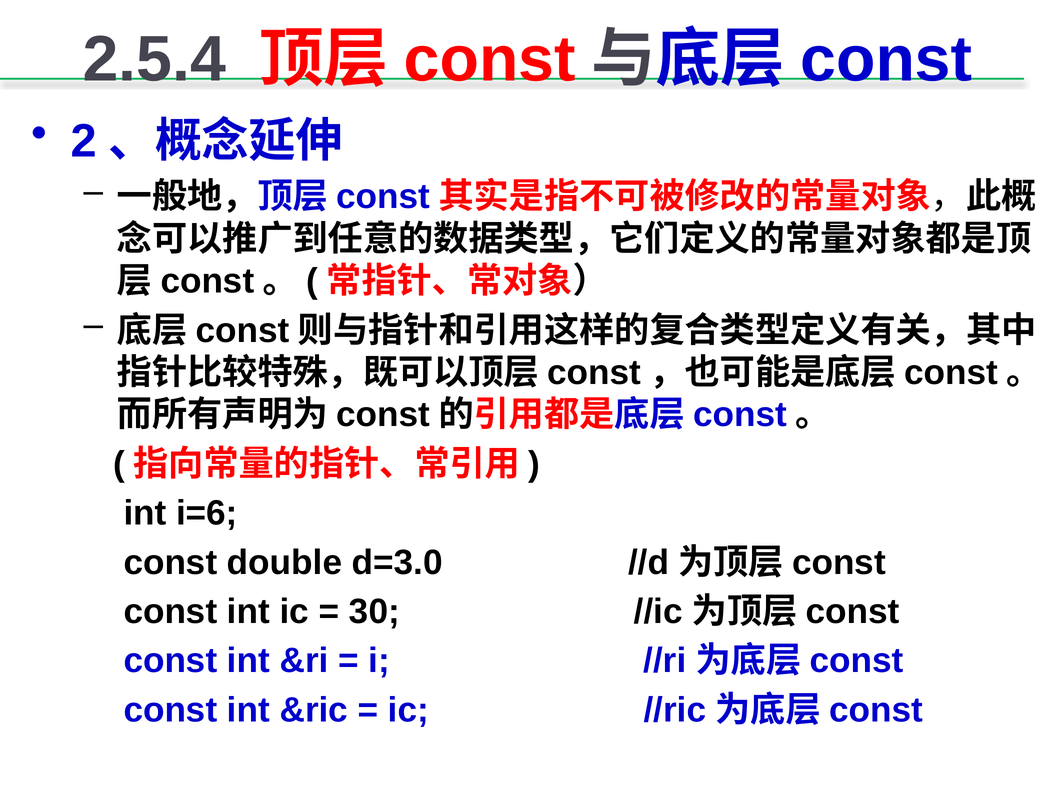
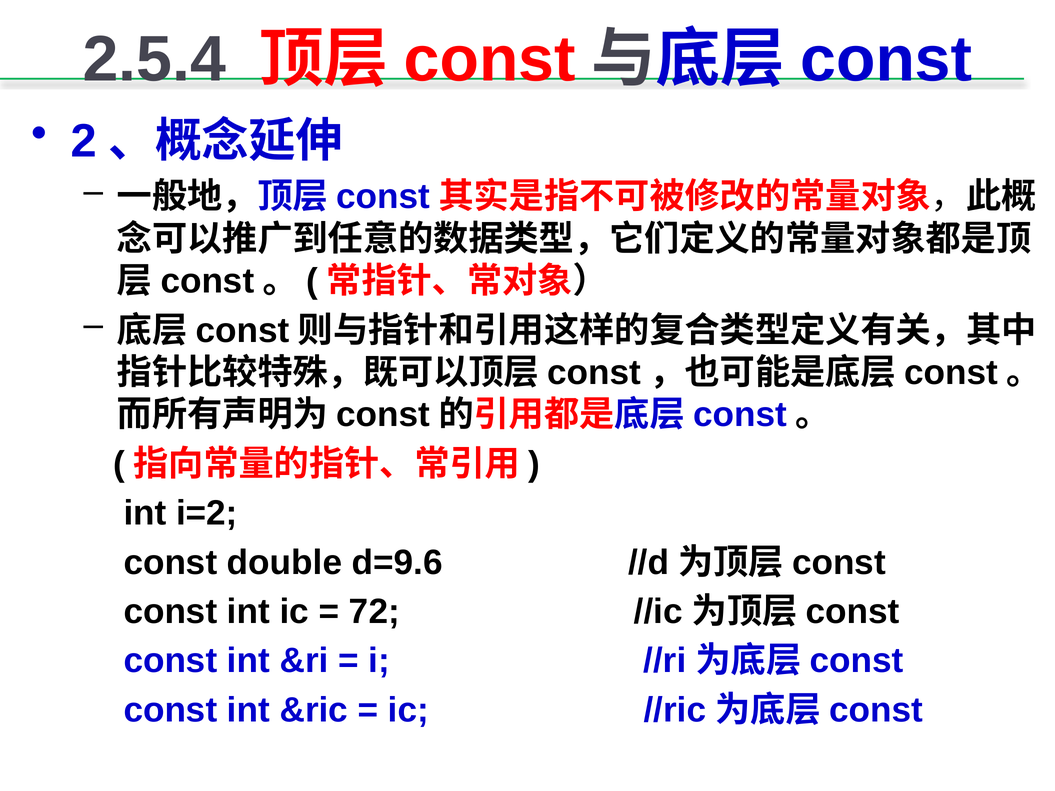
i=6: i=6 -> i=2
d=3.0: d=3.0 -> d=9.6
30: 30 -> 72
